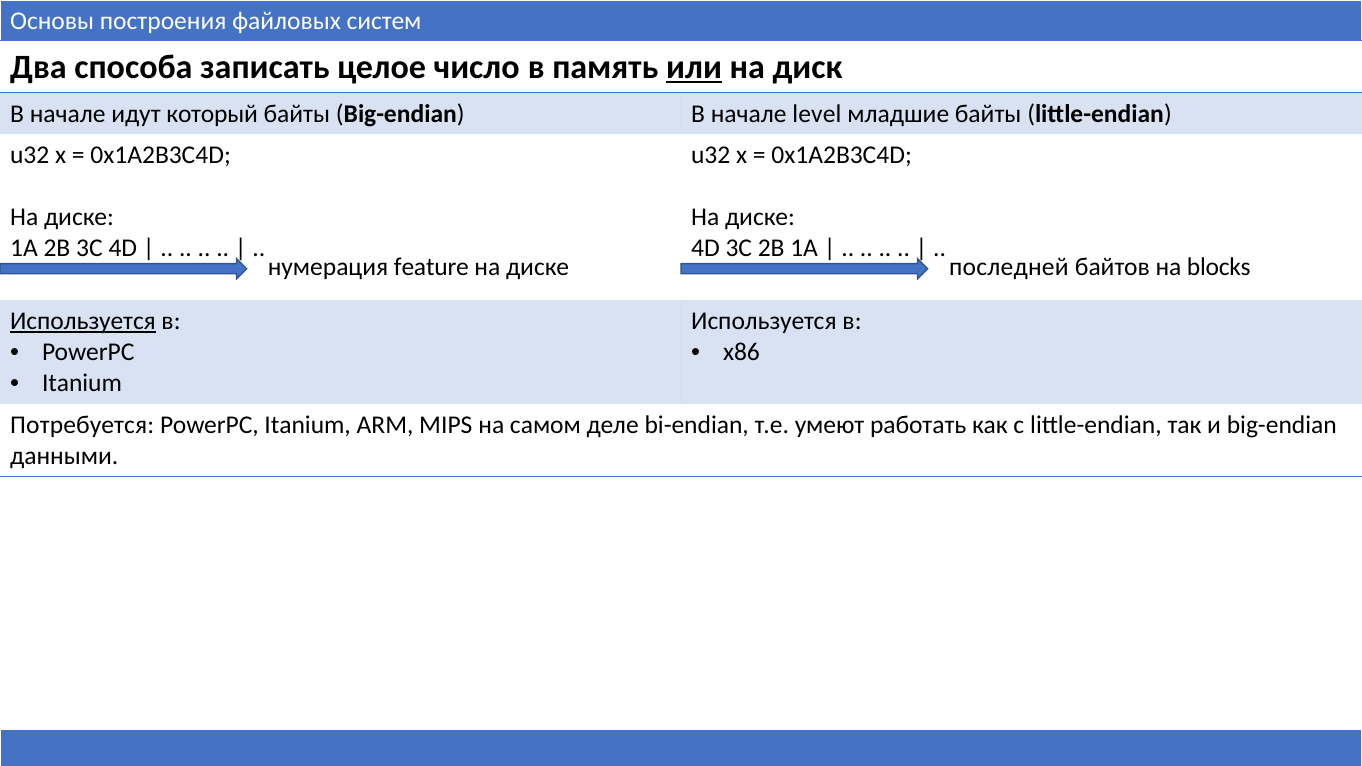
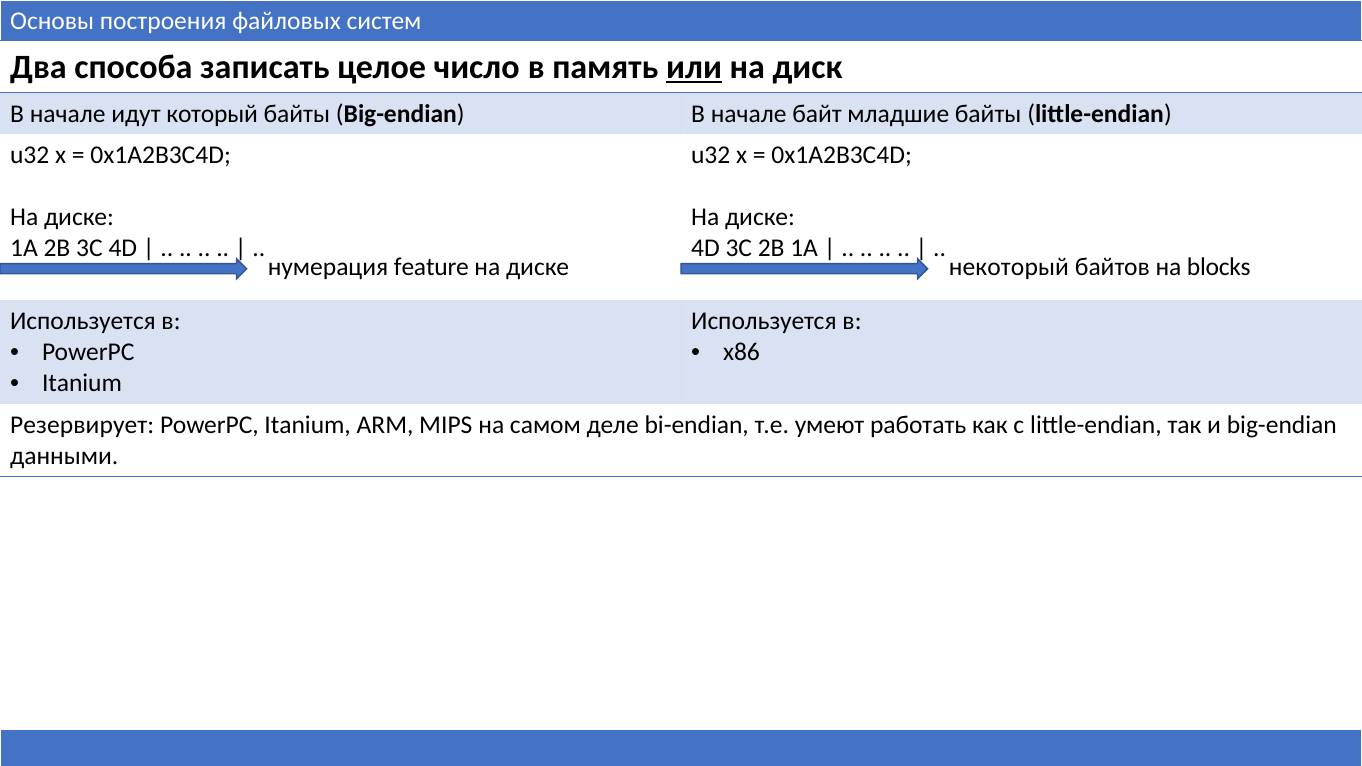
level: level -> байт
последней: последней -> некоторый
Используется at (83, 321) underline: present -> none
Потребуется: Потребуется -> Резервирует
